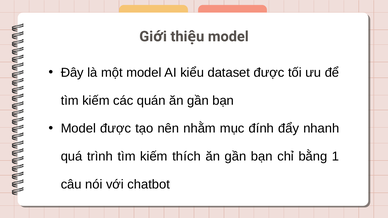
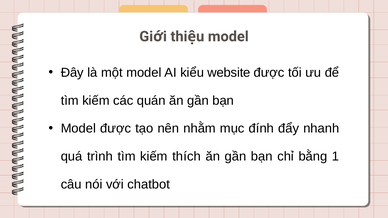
dataset: dataset -> website
